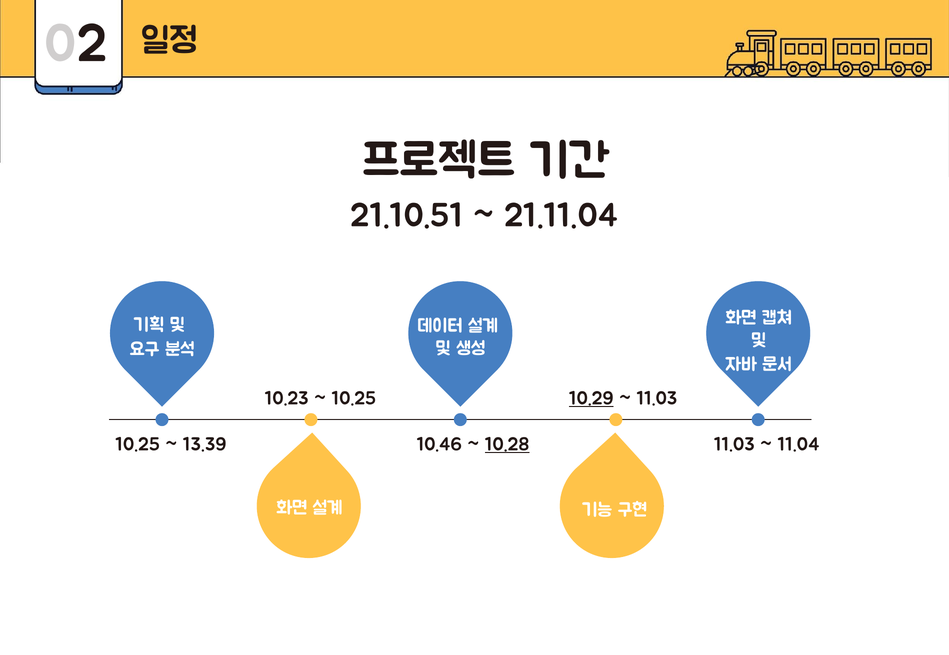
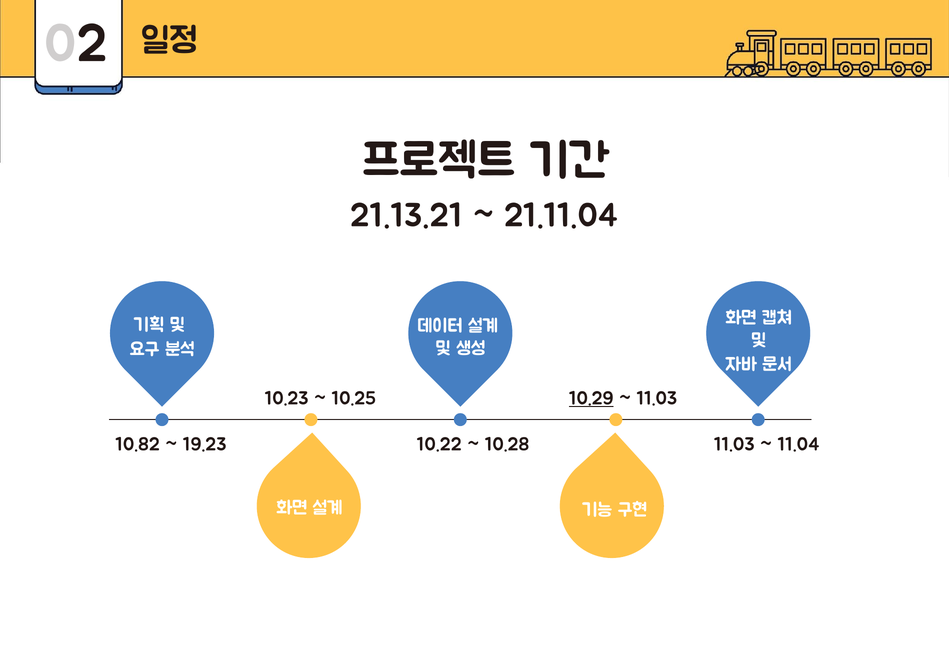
21.10.51: 21.10.51 -> 21.13.21
10.25 at (138, 445): 10.25 -> 10.82
13.39: 13.39 -> 19.23
10.46: 10.46 -> 10.22
10.28 underline: present -> none
